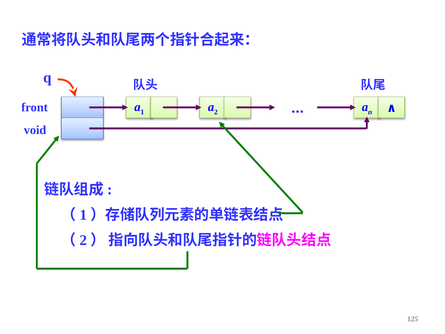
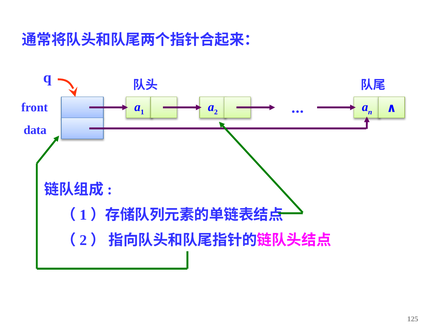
void: void -> data
